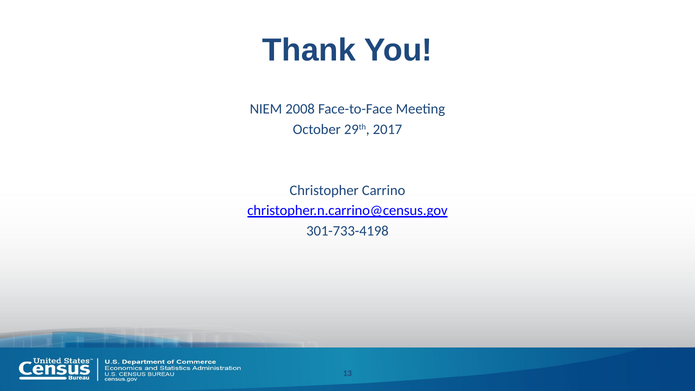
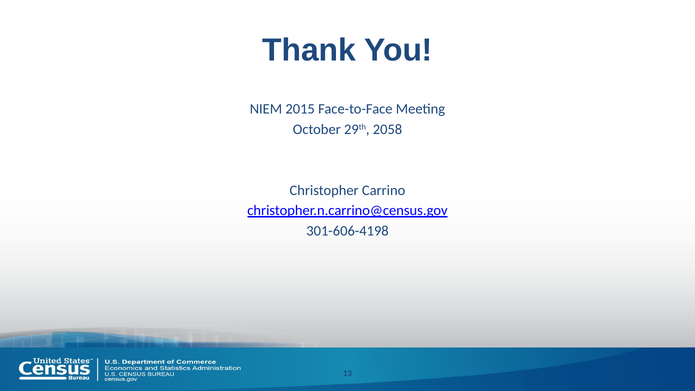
2008: 2008 -> 2015
2017: 2017 -> 2058
301-733-4198: 301-733-4198 -> 301-606-4198
